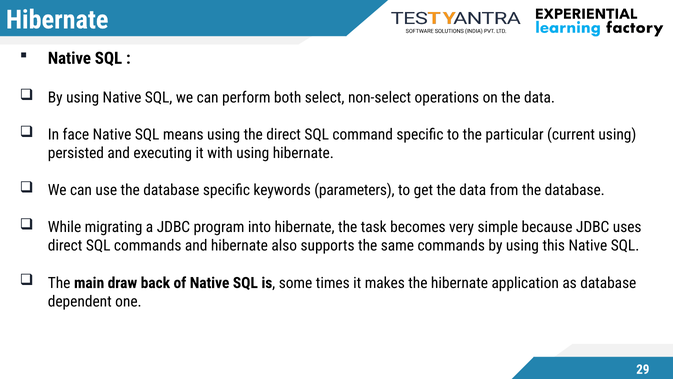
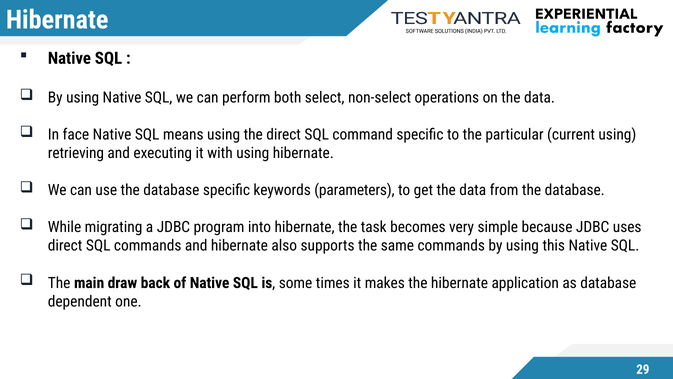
persisted: persisted -> retrieving
